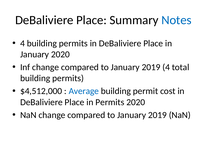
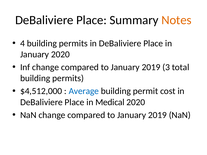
Notes colour: blue -> orange
2019 4: 4 -> 3
in Permits: Permits -> Medical
